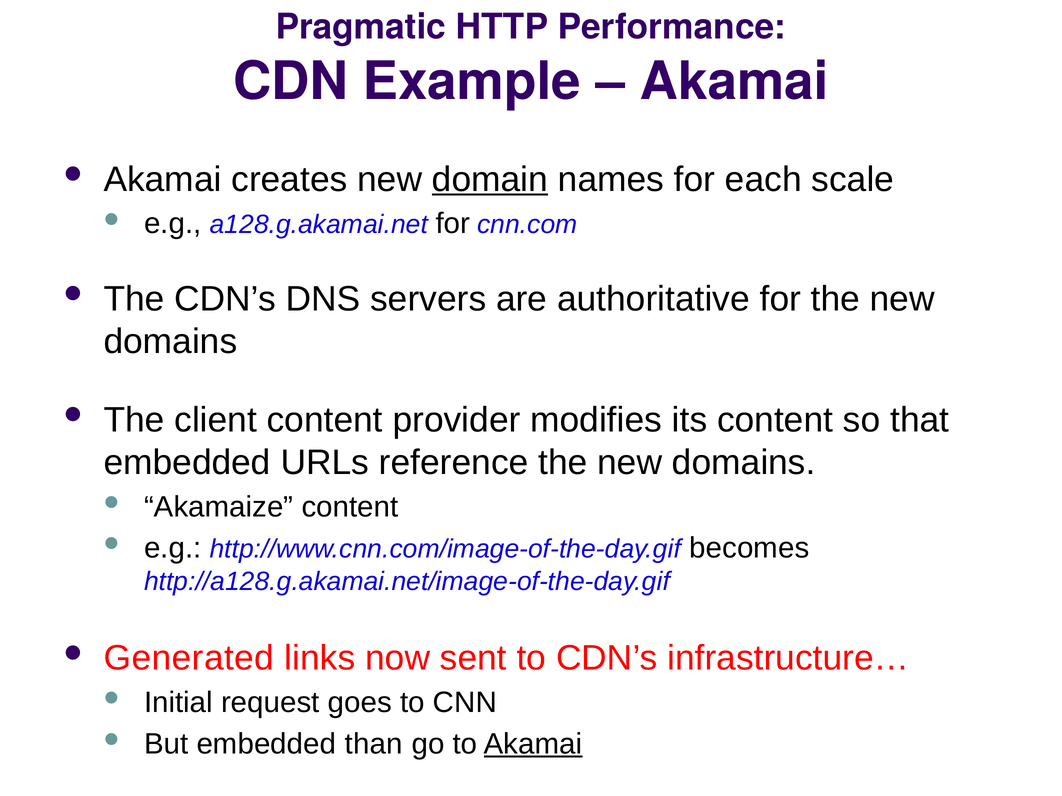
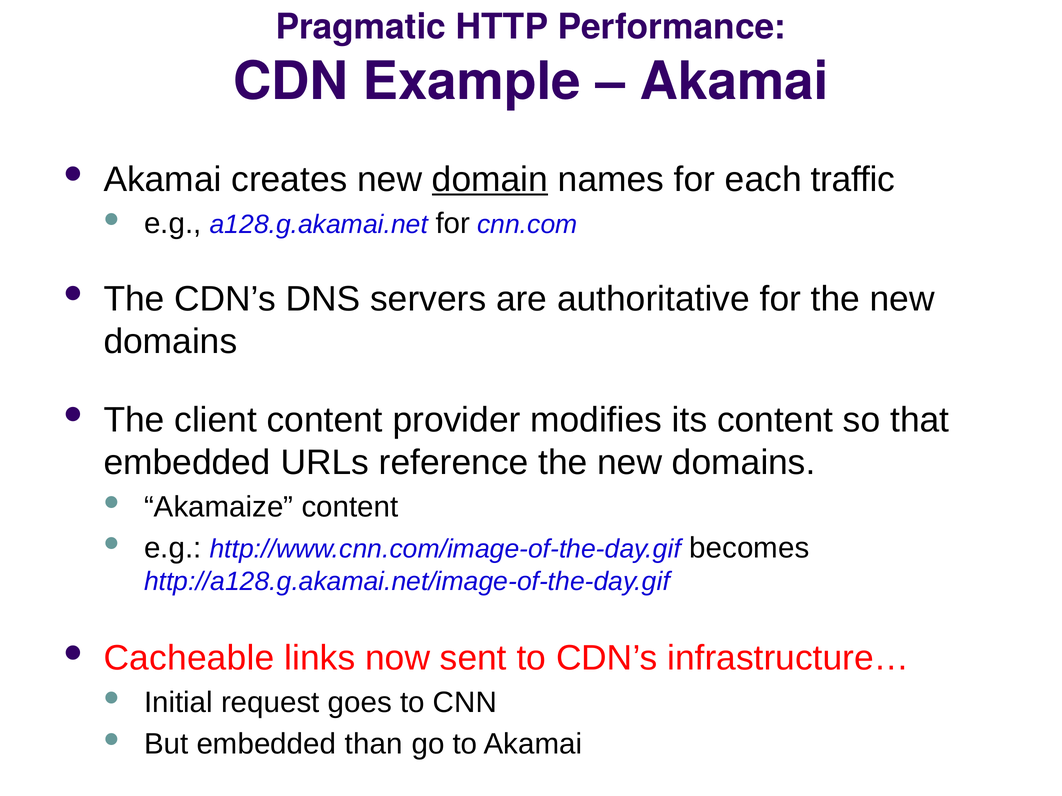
scale: scale -> traffic
Generated: Generated -> Cacheable
Akamai at (533, 744) underline: present -> none
